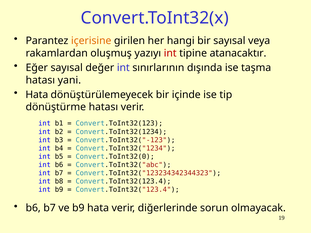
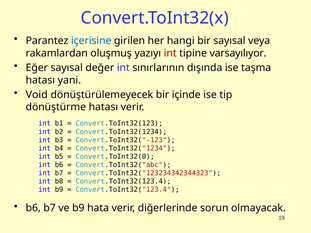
içerisine colour: orange -> blue
atanacaktır: atanacaktır -> varsayılıyor
Hata at (37, 95): Hata -> Void
